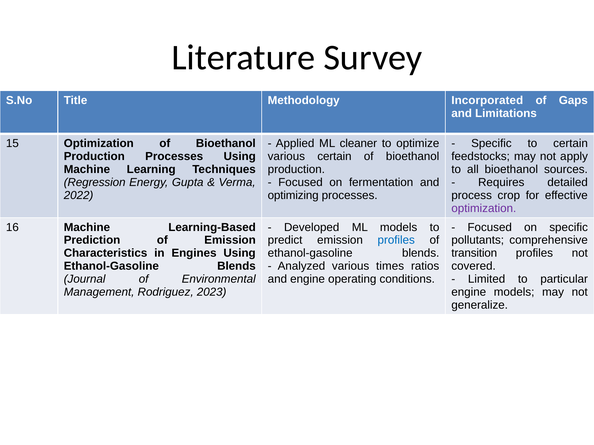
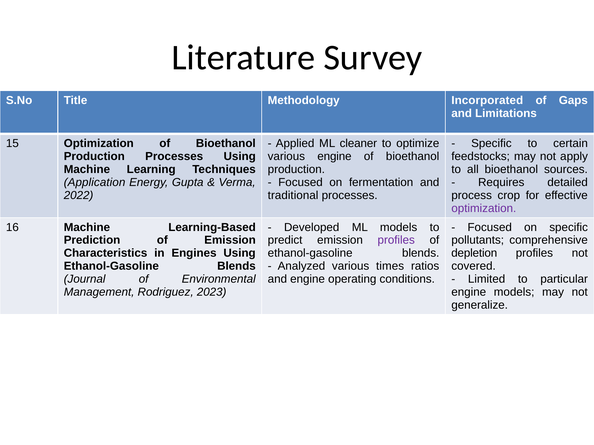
various certain: certain -> engine
Regression: Regression -> Application
optimizing: optimizing -> traditional
profiles at (396, 240) colour: blue -> purple
transition: transition -> depletion
